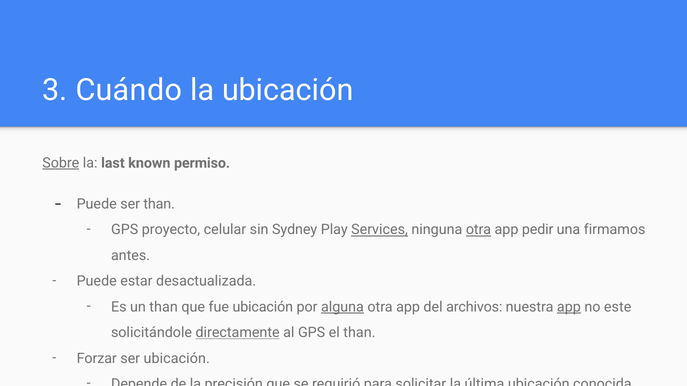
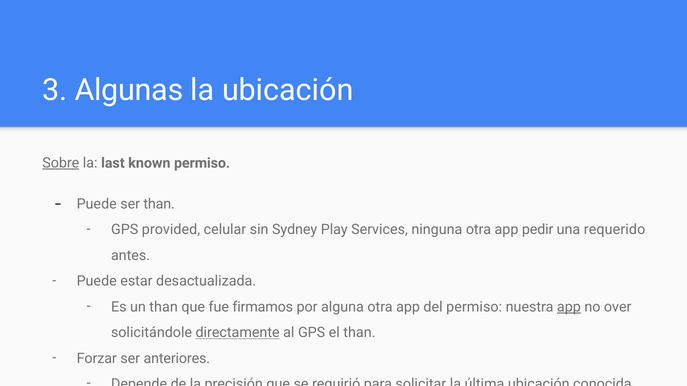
Cuándo: Cuándo -> Algunas
proyecto: proyecto -> provided
Services underline: present -> none
otra at (479, 230) underline: present -> none
firmamos: firmamos -> requerido
fue ubicación: ubicación -> firmamos
alguna underline: present -> none
del archivos: archivos -> permiso
este: este -> over
ser ubicación: ubicación -> anteriores
